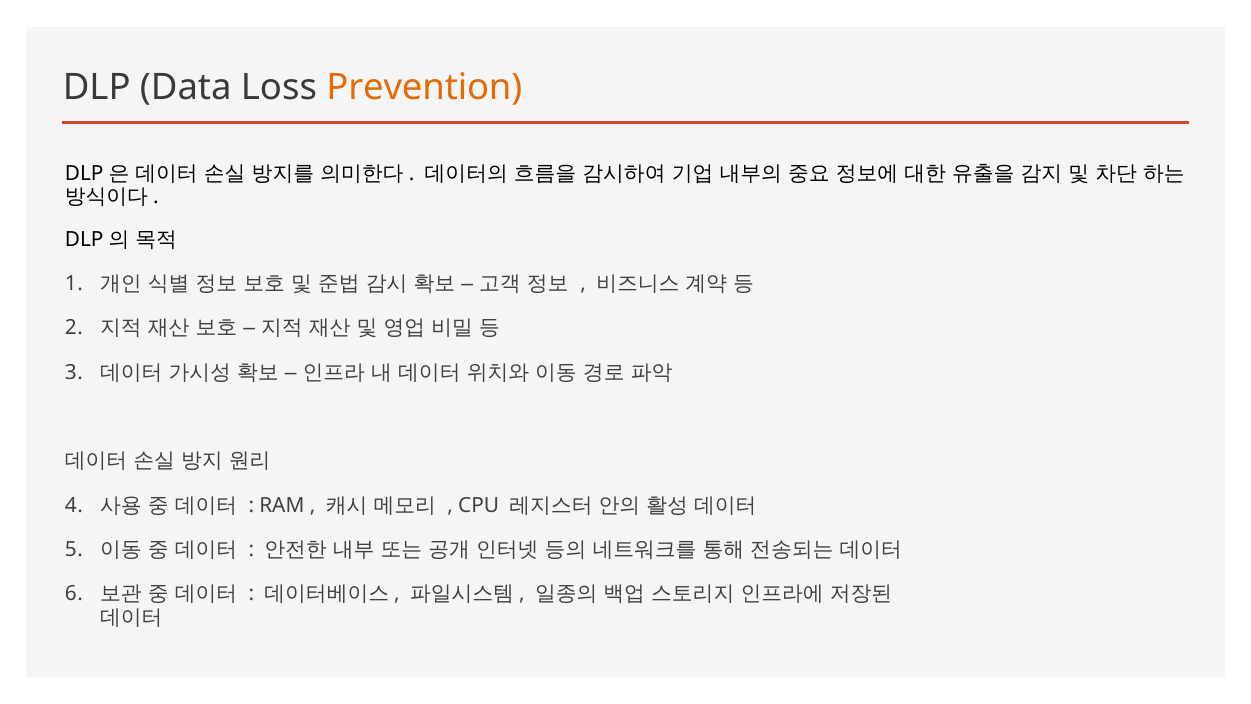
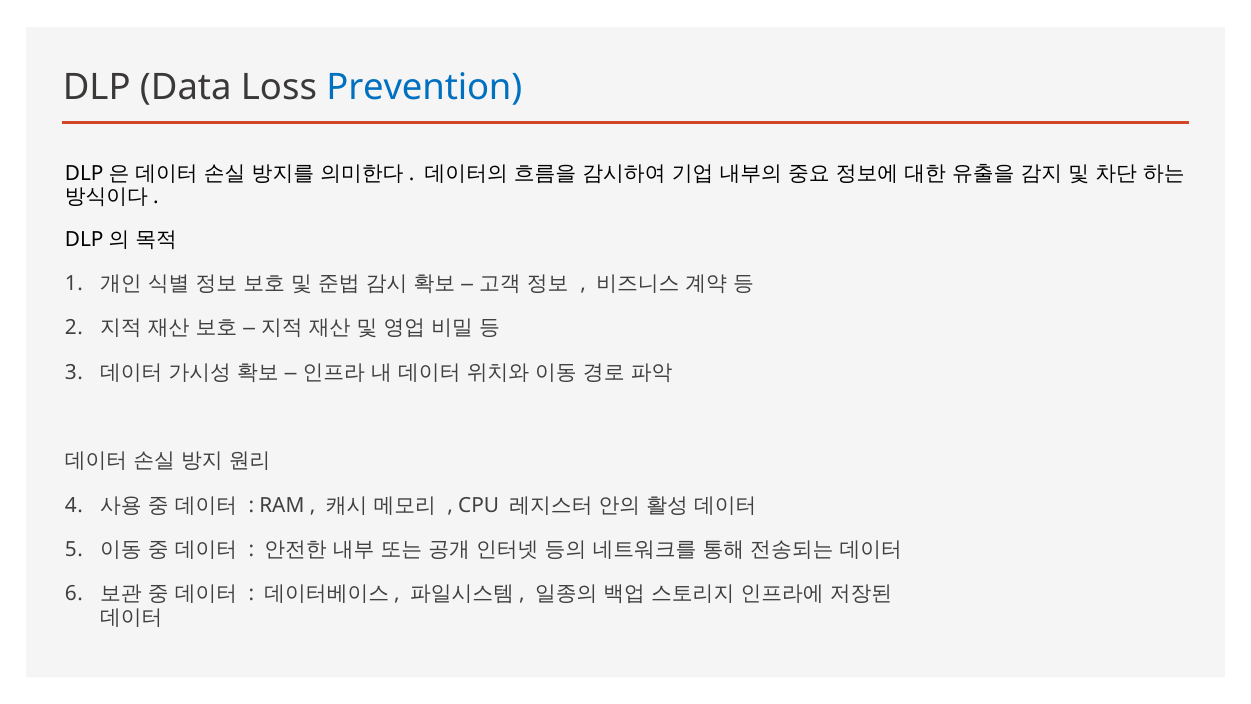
Prevention colour: orange -> blue
